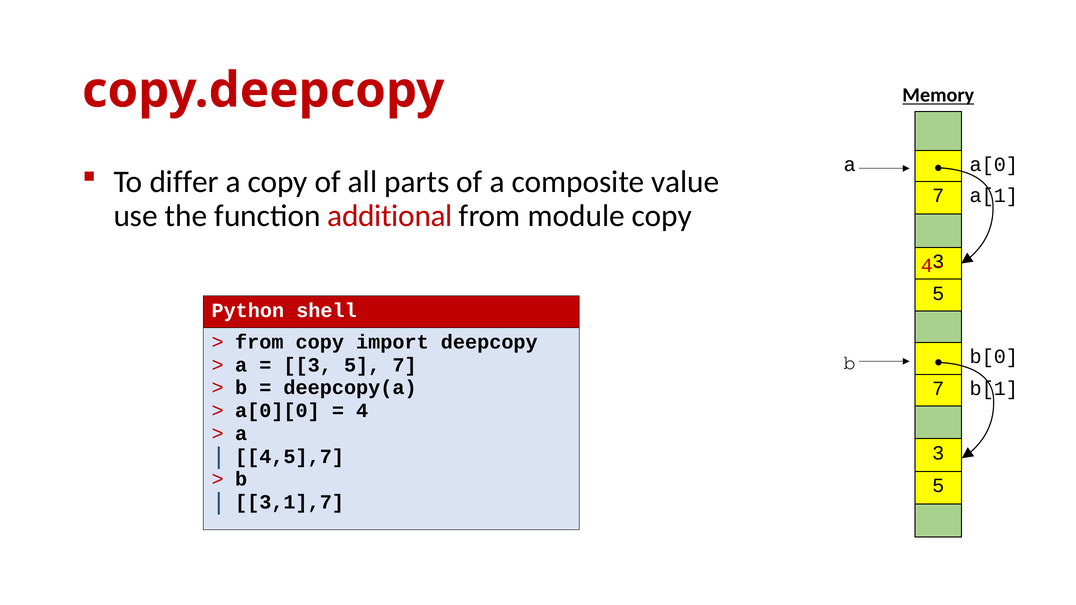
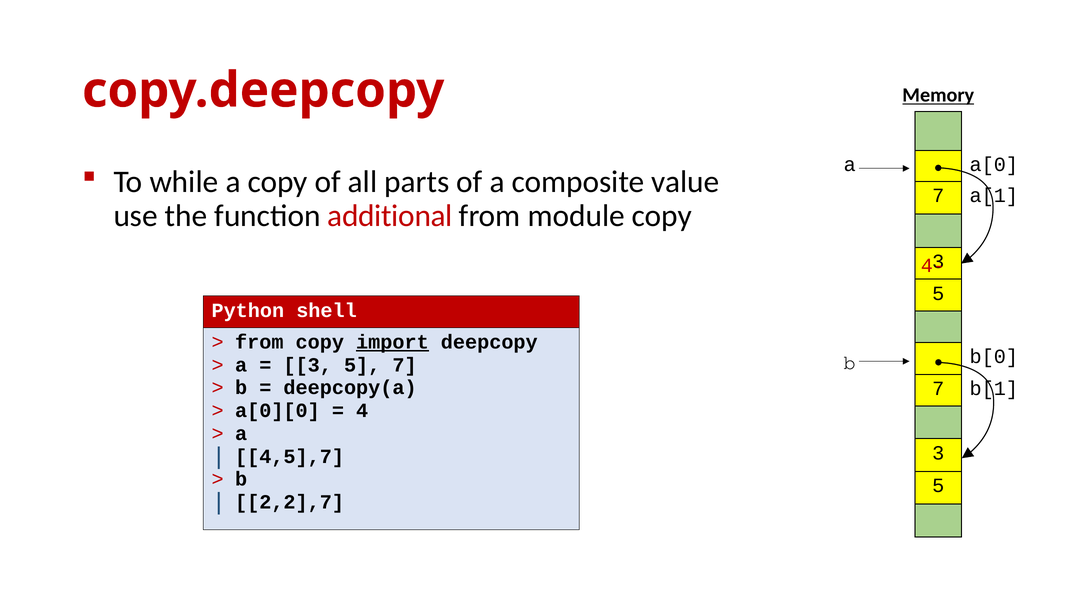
differ: differ -> while
import underline: none -> present
3,1],7: 3,1],7 -> 2,2],7
